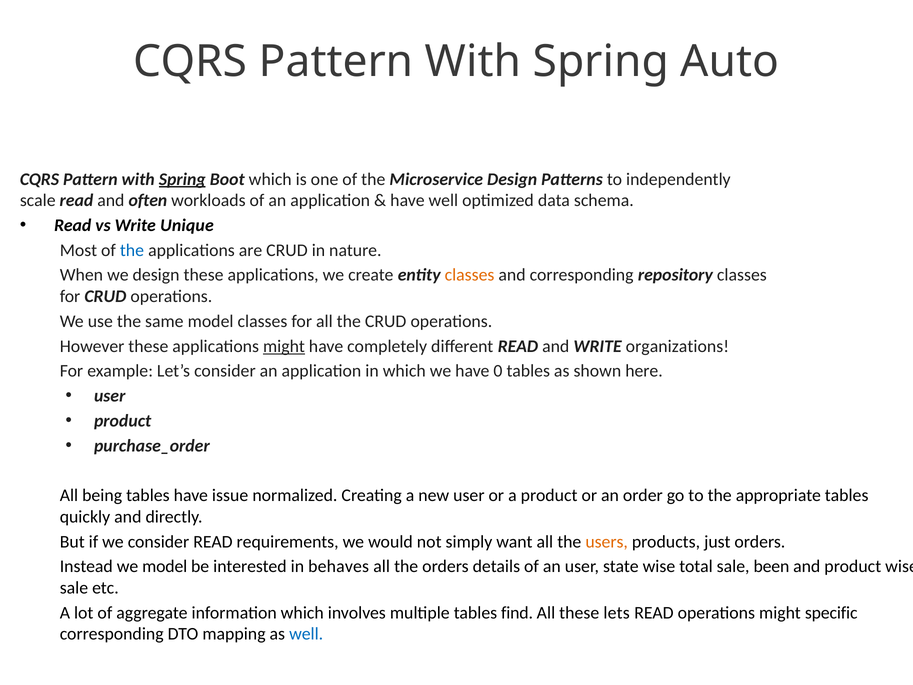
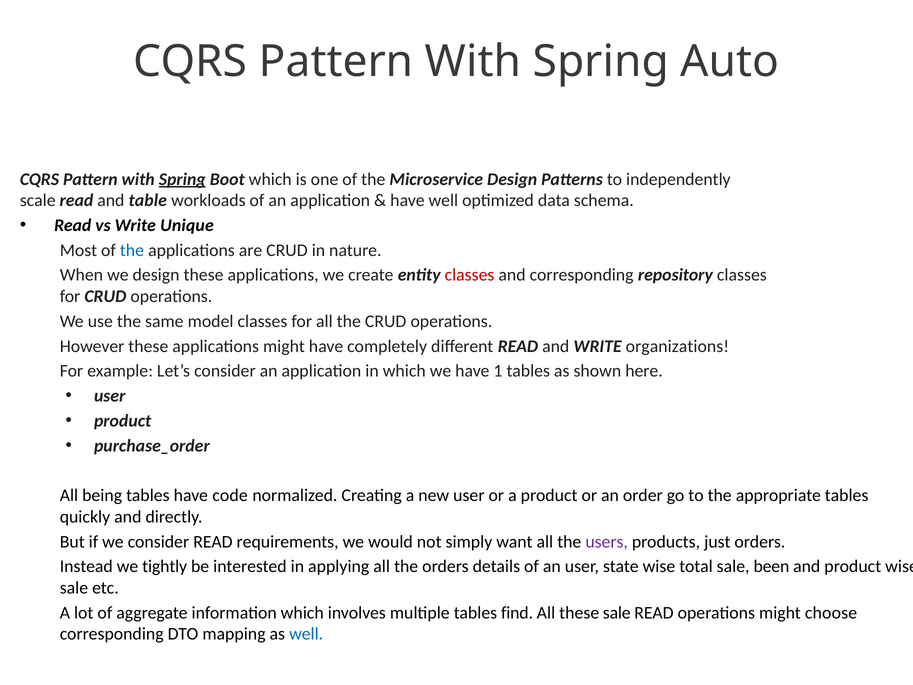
often: often -> table
classes at (470, 275) colour: orange -> red
might at (284, 346) underline: present -> none
0: 0 -> 1
issue: issue -> code
users colour: orange -> purple
we model: model -> tightly
behaves: behaves -> applying
these lets: lets -> sale
specific: specific -> choose
